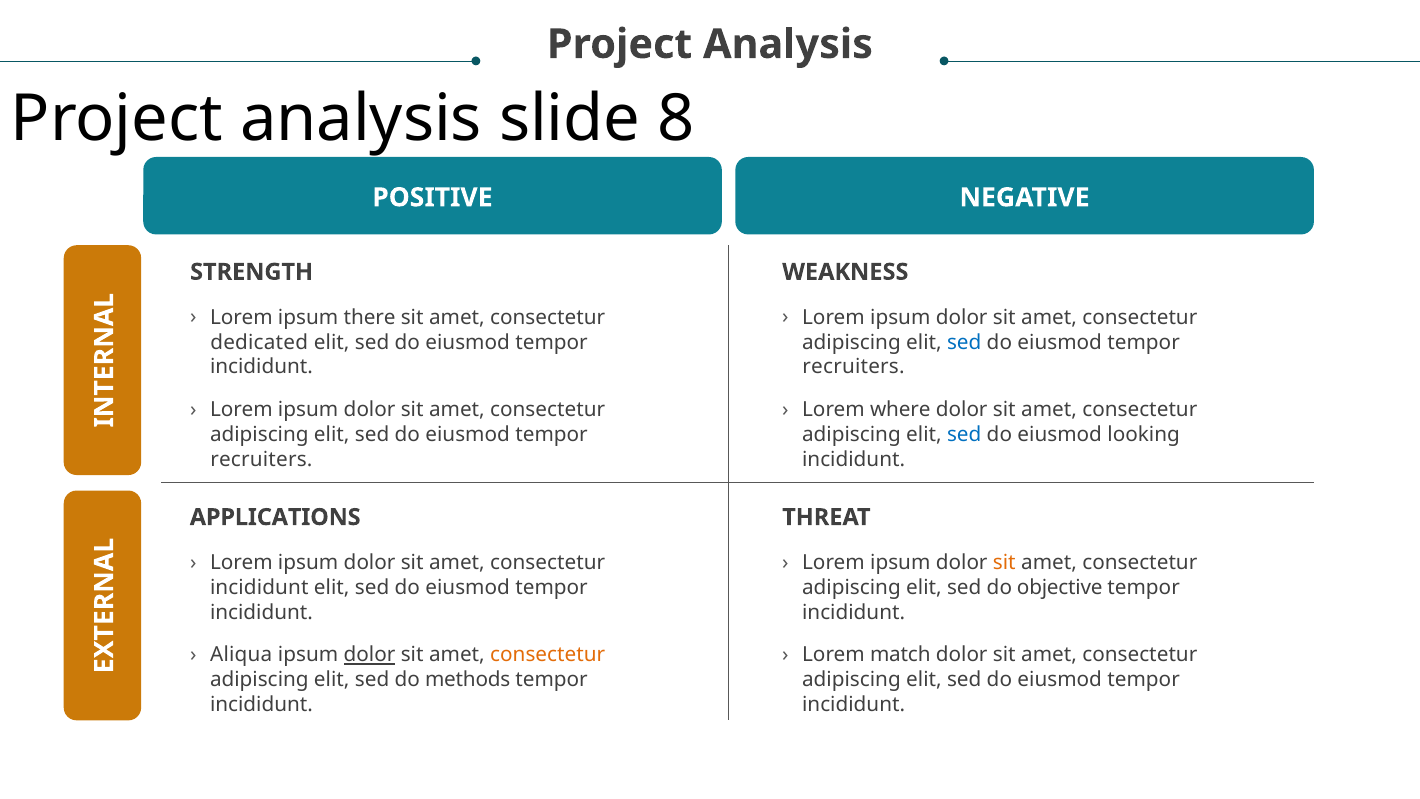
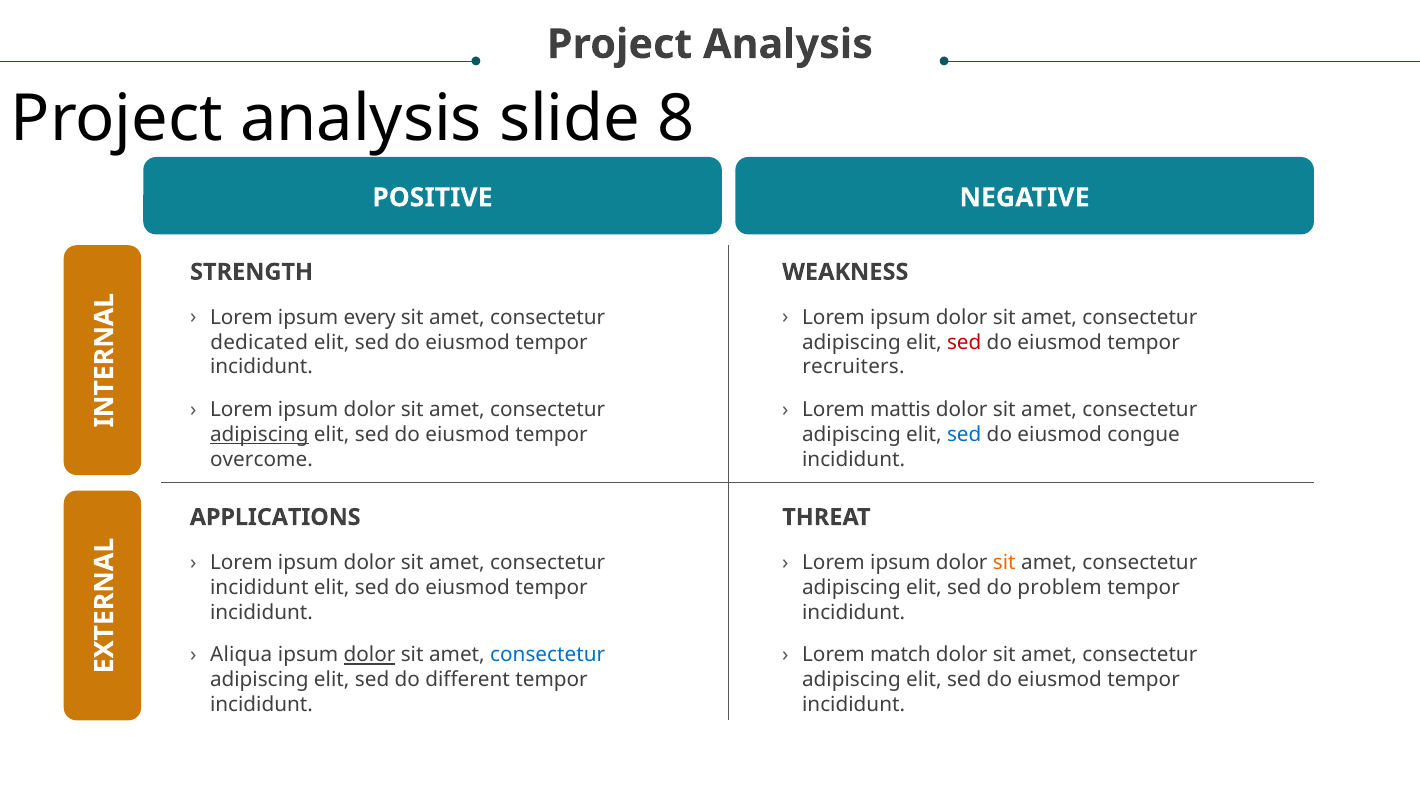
there: there -> every
sed at (964, 342) colour: blue -> red
where: where -> mattis
adipiscing at (259, 434) underline: none -> present
looking: looking -> congue
recruiters at (261, 459): recruiters -> overcome
objective: objective -> problem
consectetur at (548, 655) colour: orange -> blue
methods: methods -> different
